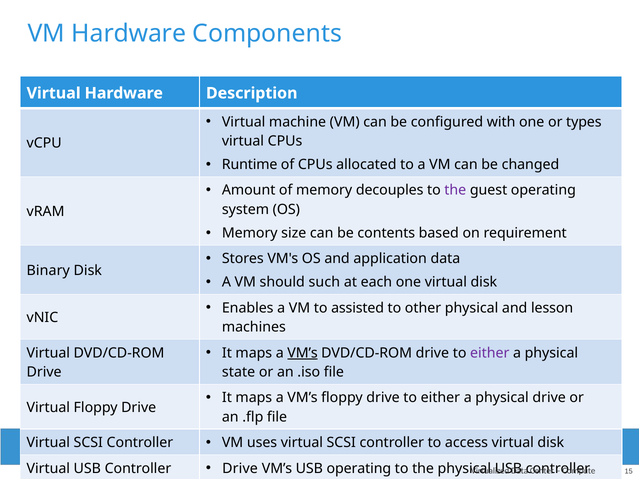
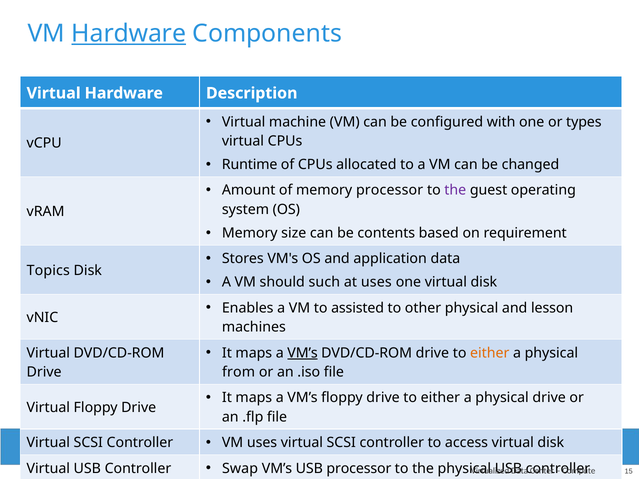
Hardware at (129, 34) underline: none -> present
memory decouples: decouples -> processor
Binary: Binary -> Topics
at each: each -> uses
either at (490, 353) colour: purple -> orange
state: state -> from
Drive at (240, 469): Drive -> Swap
USB operating: operating -> processor
